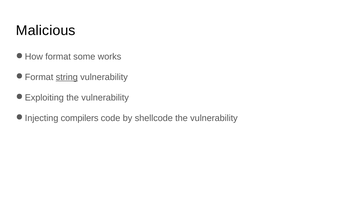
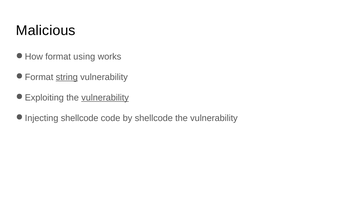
some: some -> using
vulnerability at (105, 97) underline: none -> present
compilers at (80, 118): compilers -> shellcode
